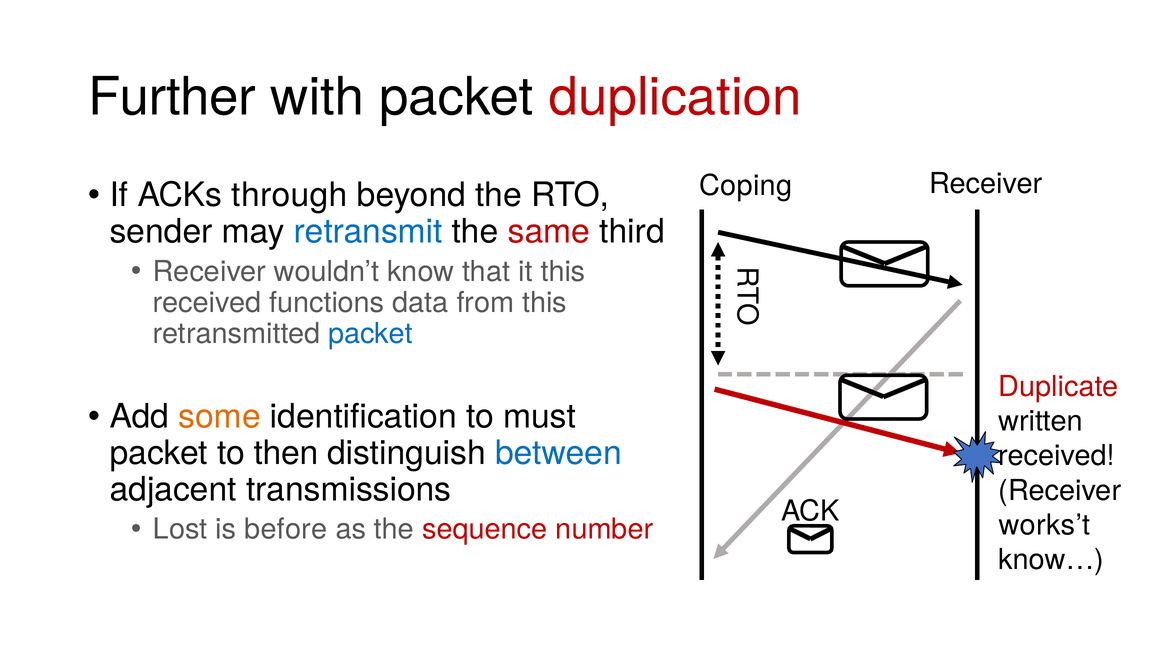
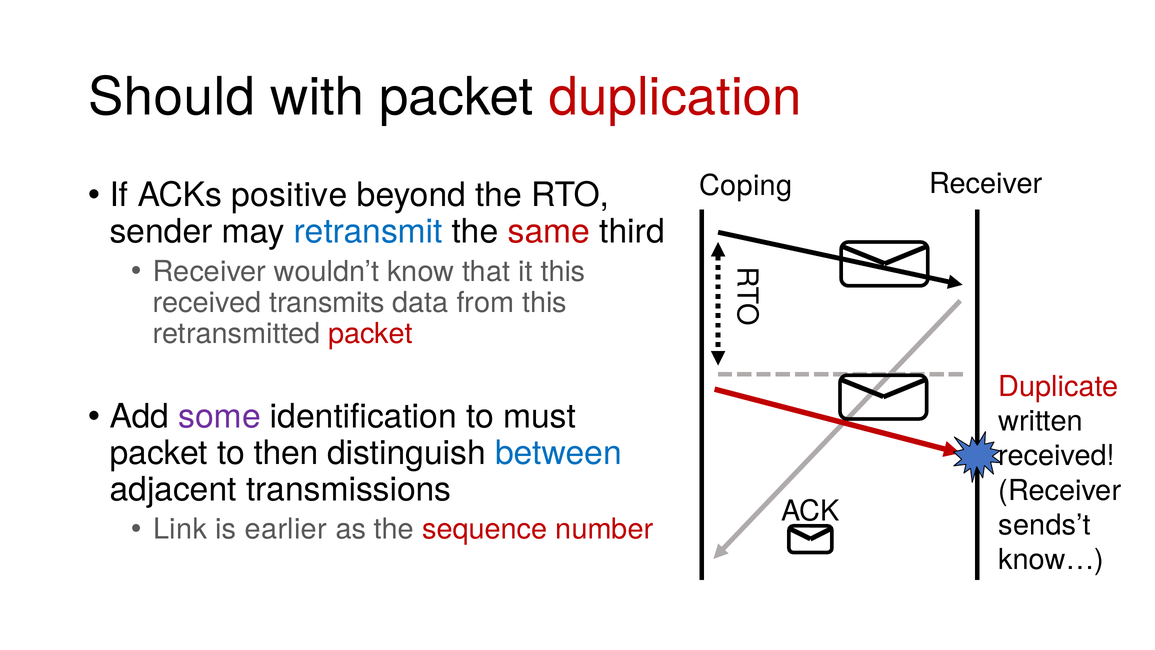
Further: Further -> Should
through: through -> positive
functions: functions -> transmits
packet at (370, 334) colour: blue -> red
some colour: orange -> purple
works’t: works’t -> sends’t
Lost: Lost -> Link
before: before -> earlier
